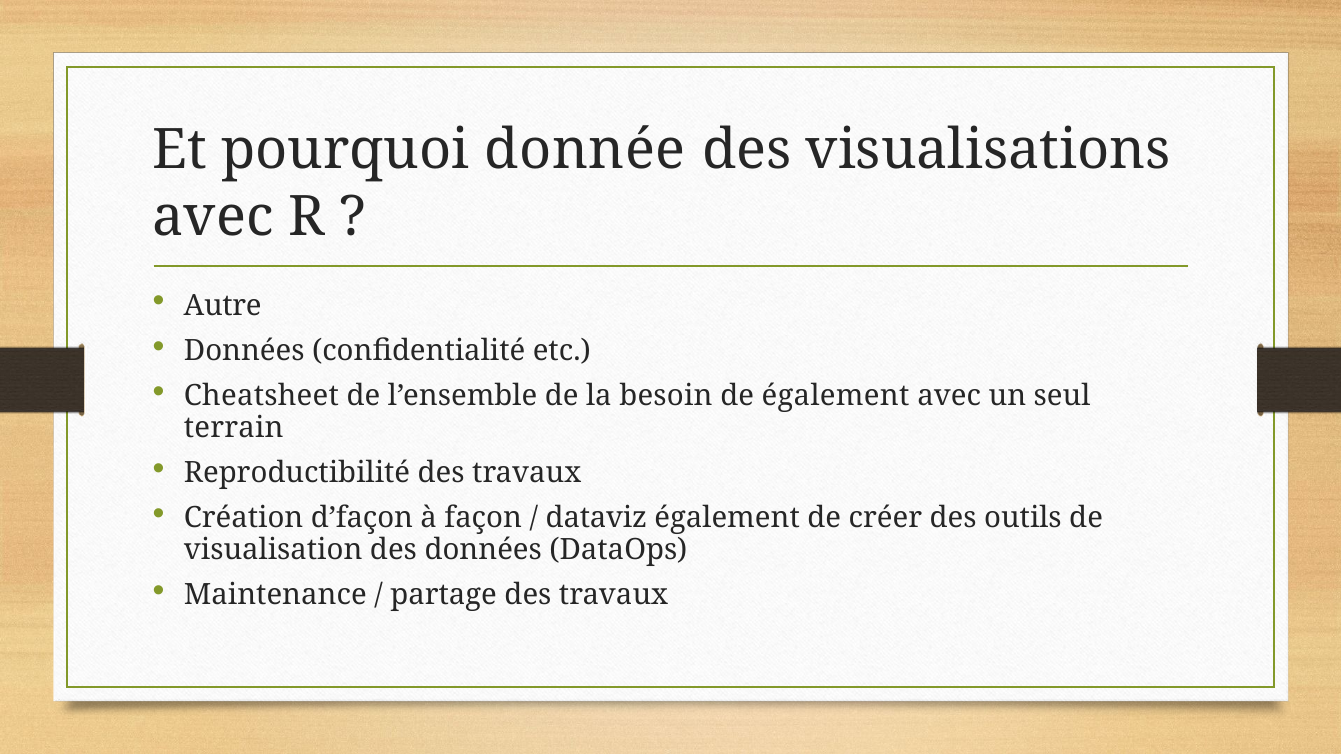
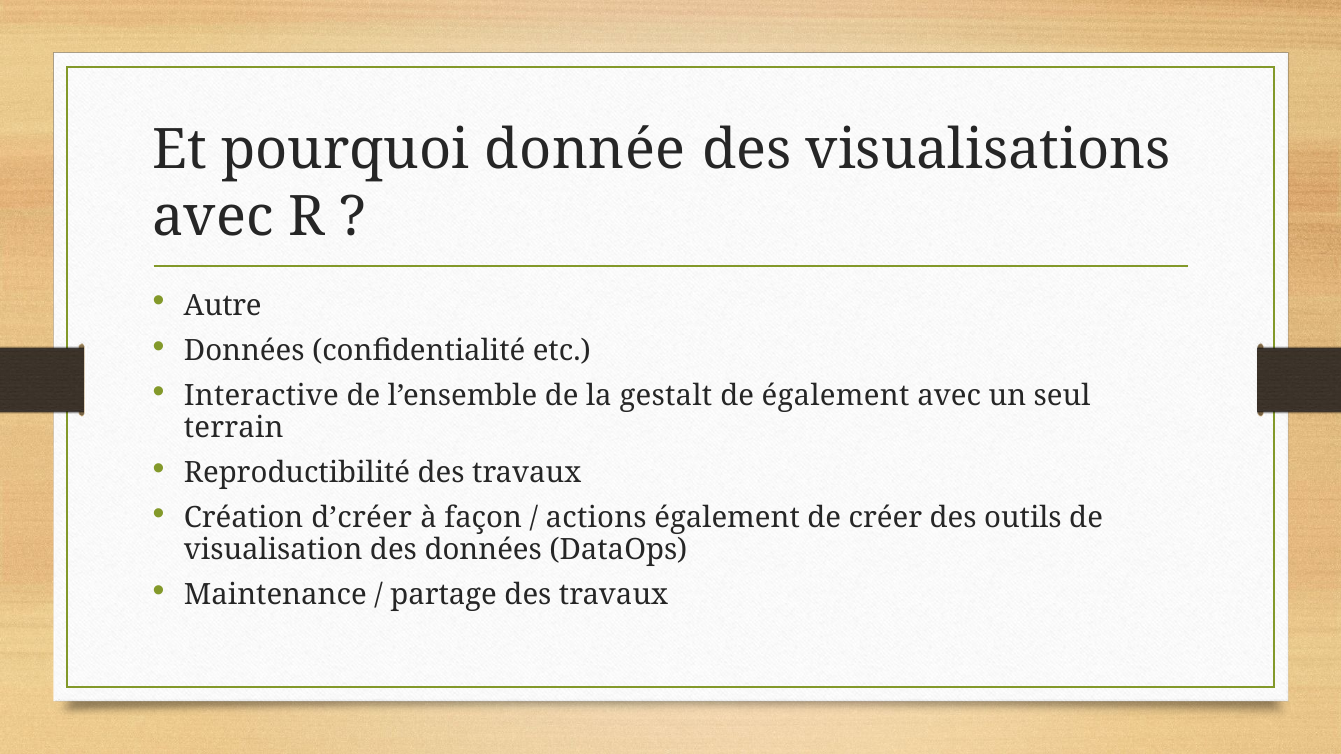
Cheatsheet: Cheatsheet -> Interactive
besoin: besoin -> gestalt
d’façon: d’façon -> d’créer
dataviz: dataviz -> actions
